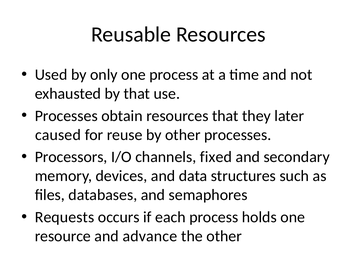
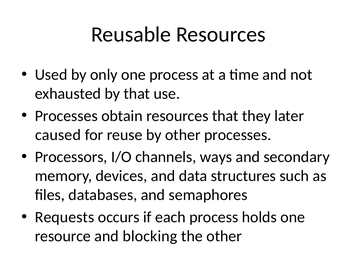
fixed: fixed -> ways
advance: advance -> blocking
